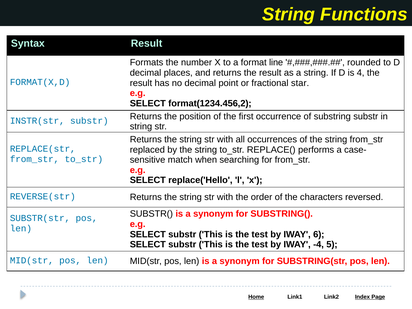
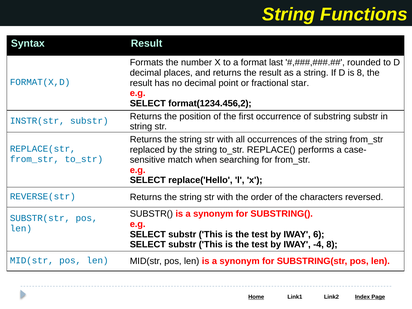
line: line -> last
is 4: 4 -> 8
-4 5: 5 -> 8
